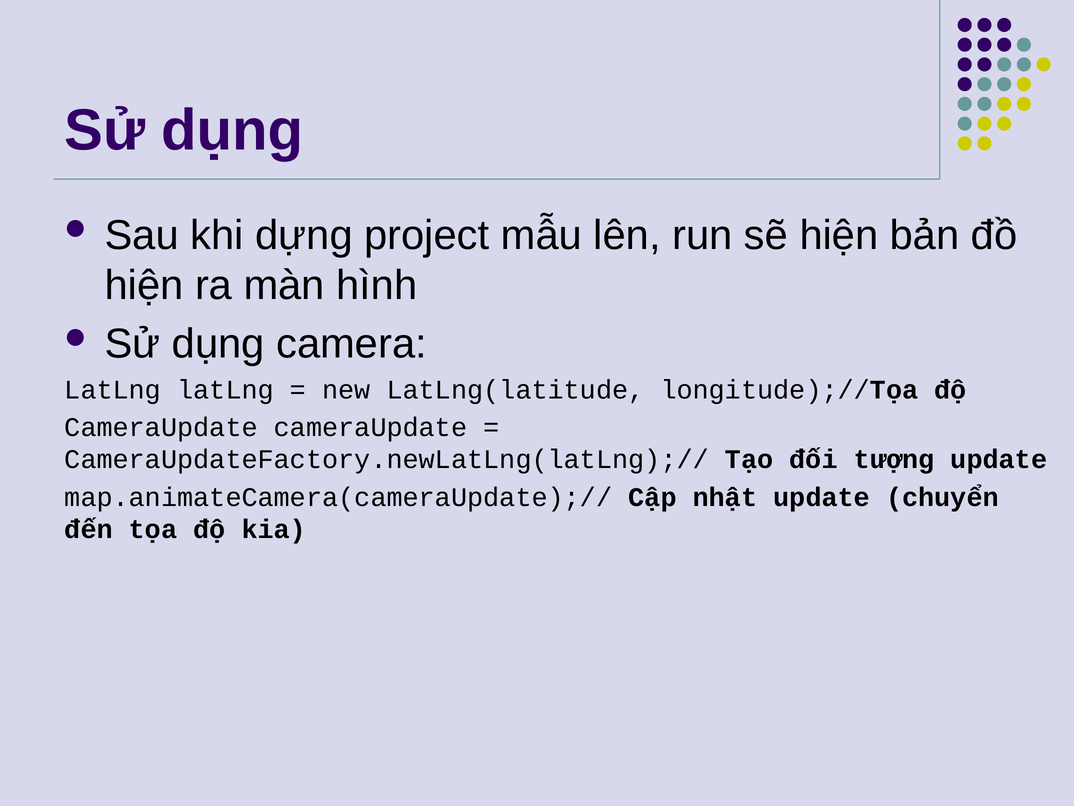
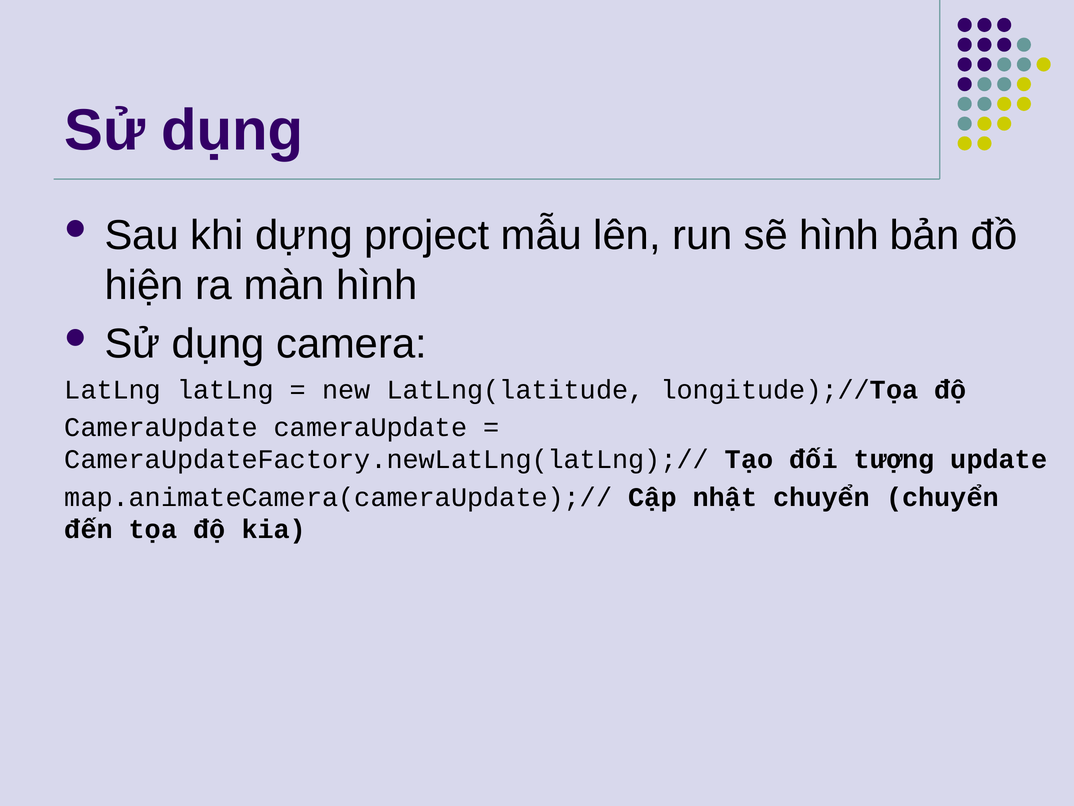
sẽ hiện: hiện -> hình
nhật update: update -> chuyển
